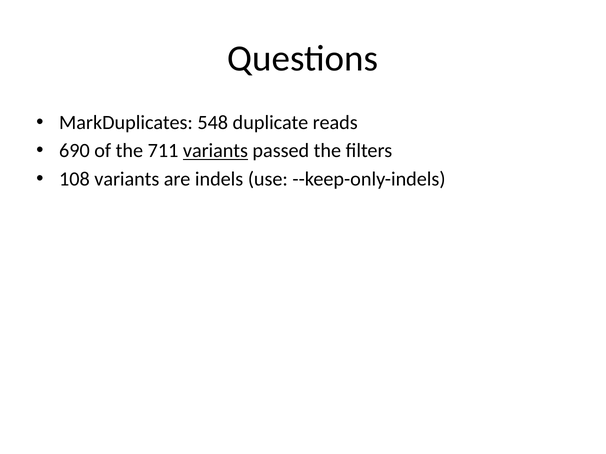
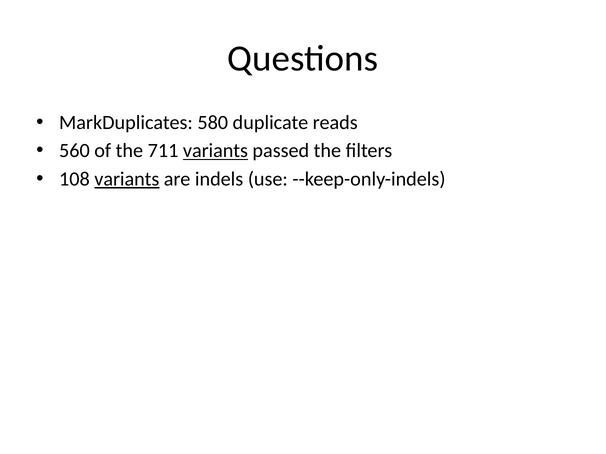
548: 548 -> 580
690: 690 -> 560
variants at (127, 179) underline: none -> present
